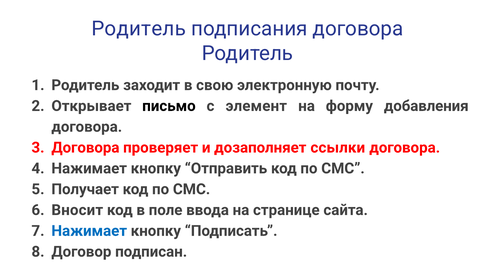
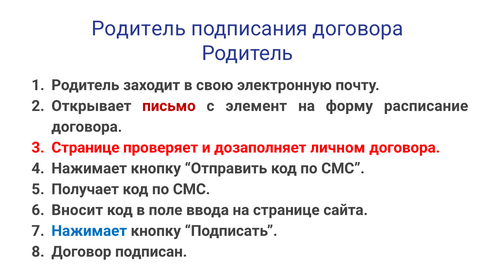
письмо colour: black -> red
добавления: добавления -> расписание
Договора at (85, 148): Договора -> Странице
ссылки: ссылки -> личном
